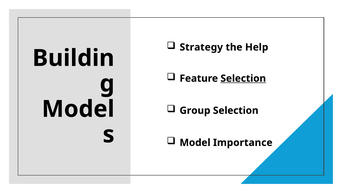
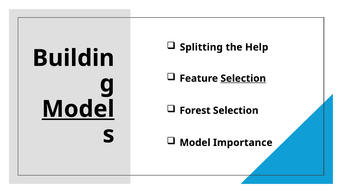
Strategy: Strategy -> Splitting
Model at (78, 109) underline: none -> present
Group: Group -> Forest
